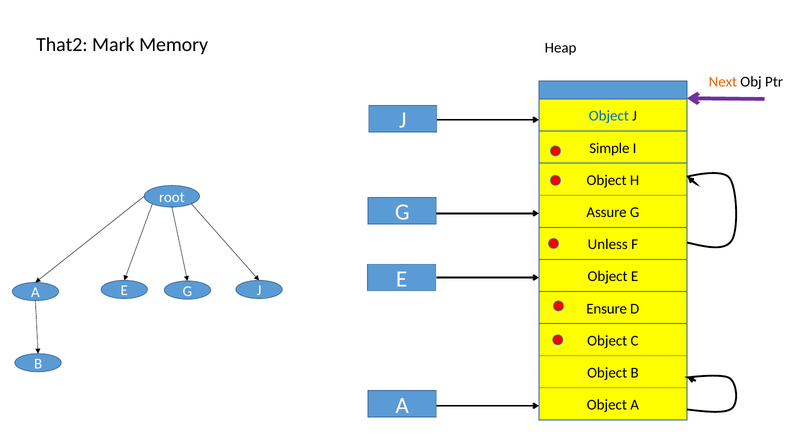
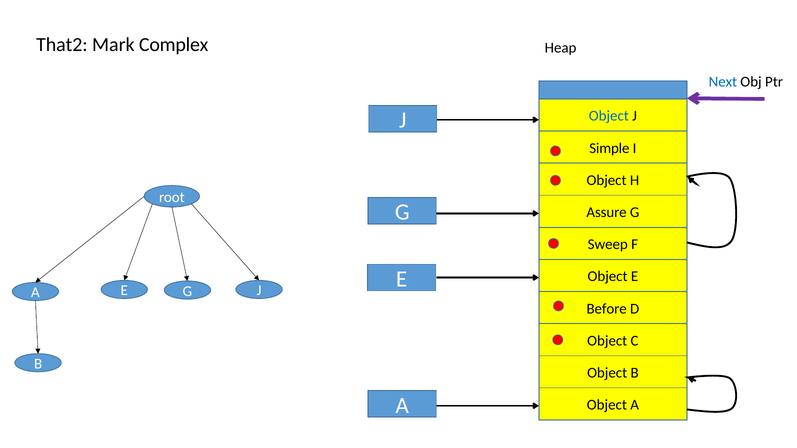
Memory: Memory -> Complex
Next colour: orange -> blue
Unless: Unless -> Sweep
Ensure: Ensure -> Before
